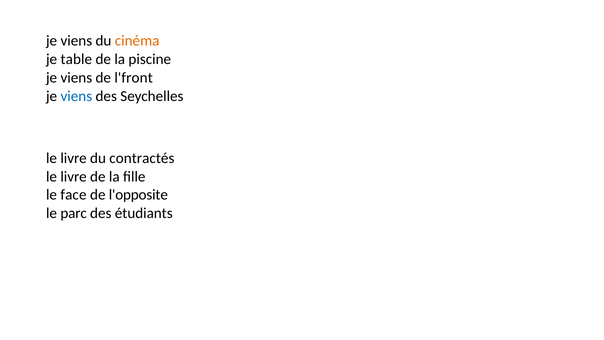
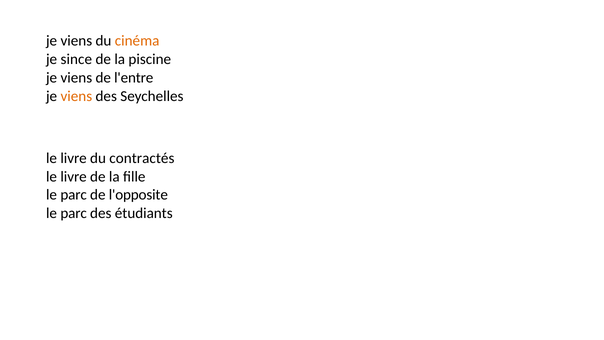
table: table -> since
l'front: l'front -> l'entre
viens at (76, 96) colour: blue -> orange
face at (73, 195): face -> parc
